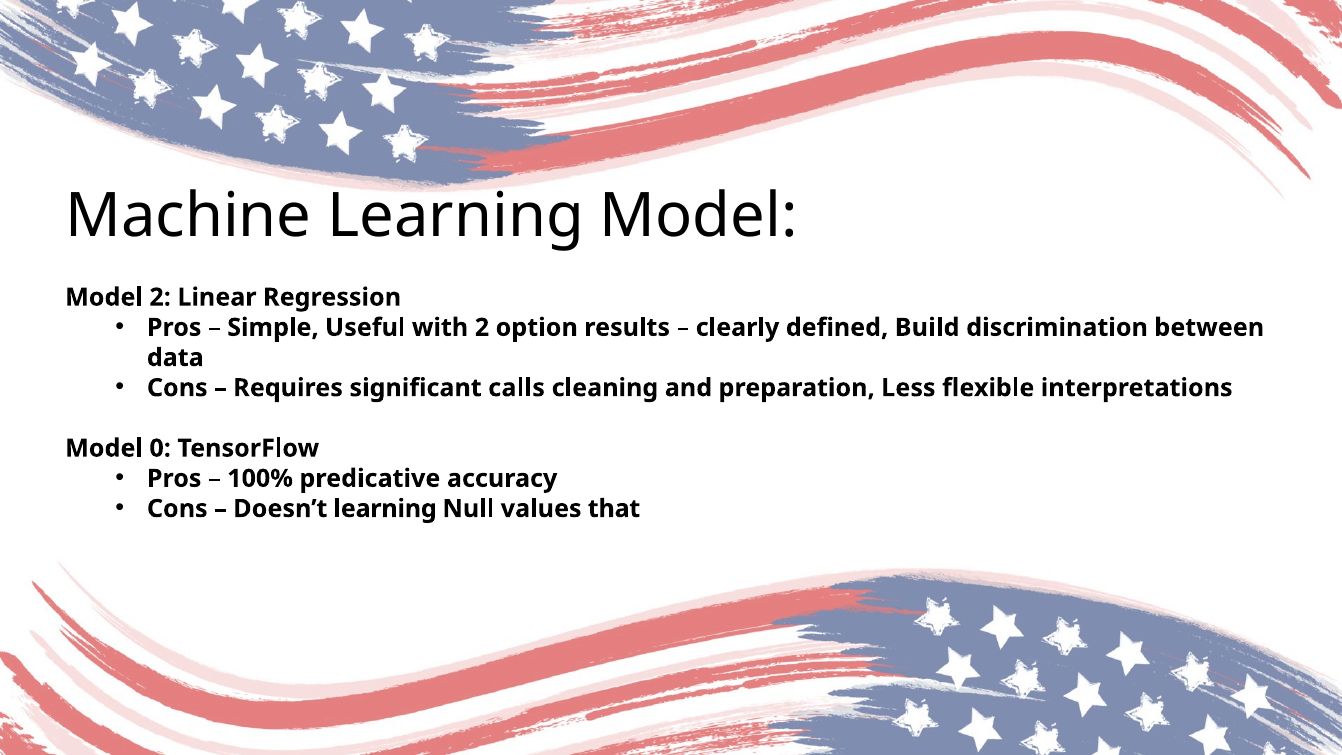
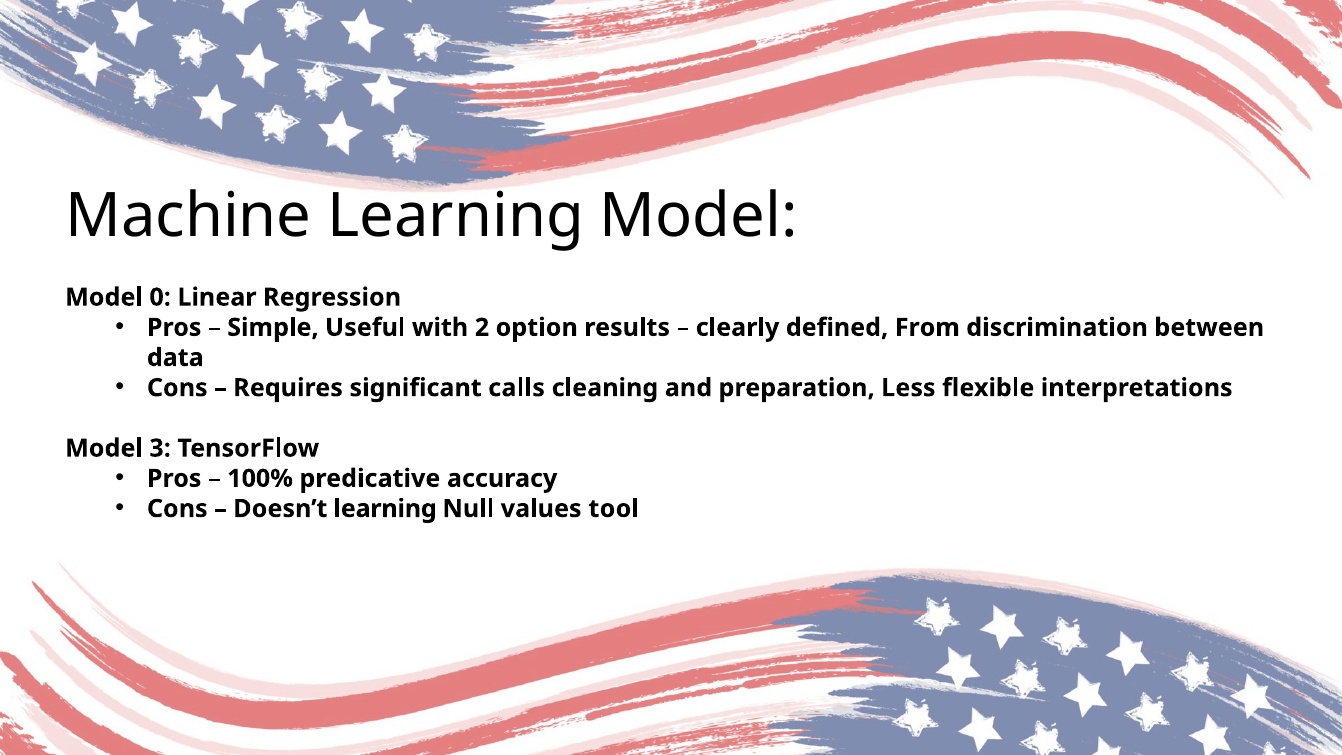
Model 2: 2 -> 0
Build: Build -> From
0: 0 -> 3
that: that -> tool
